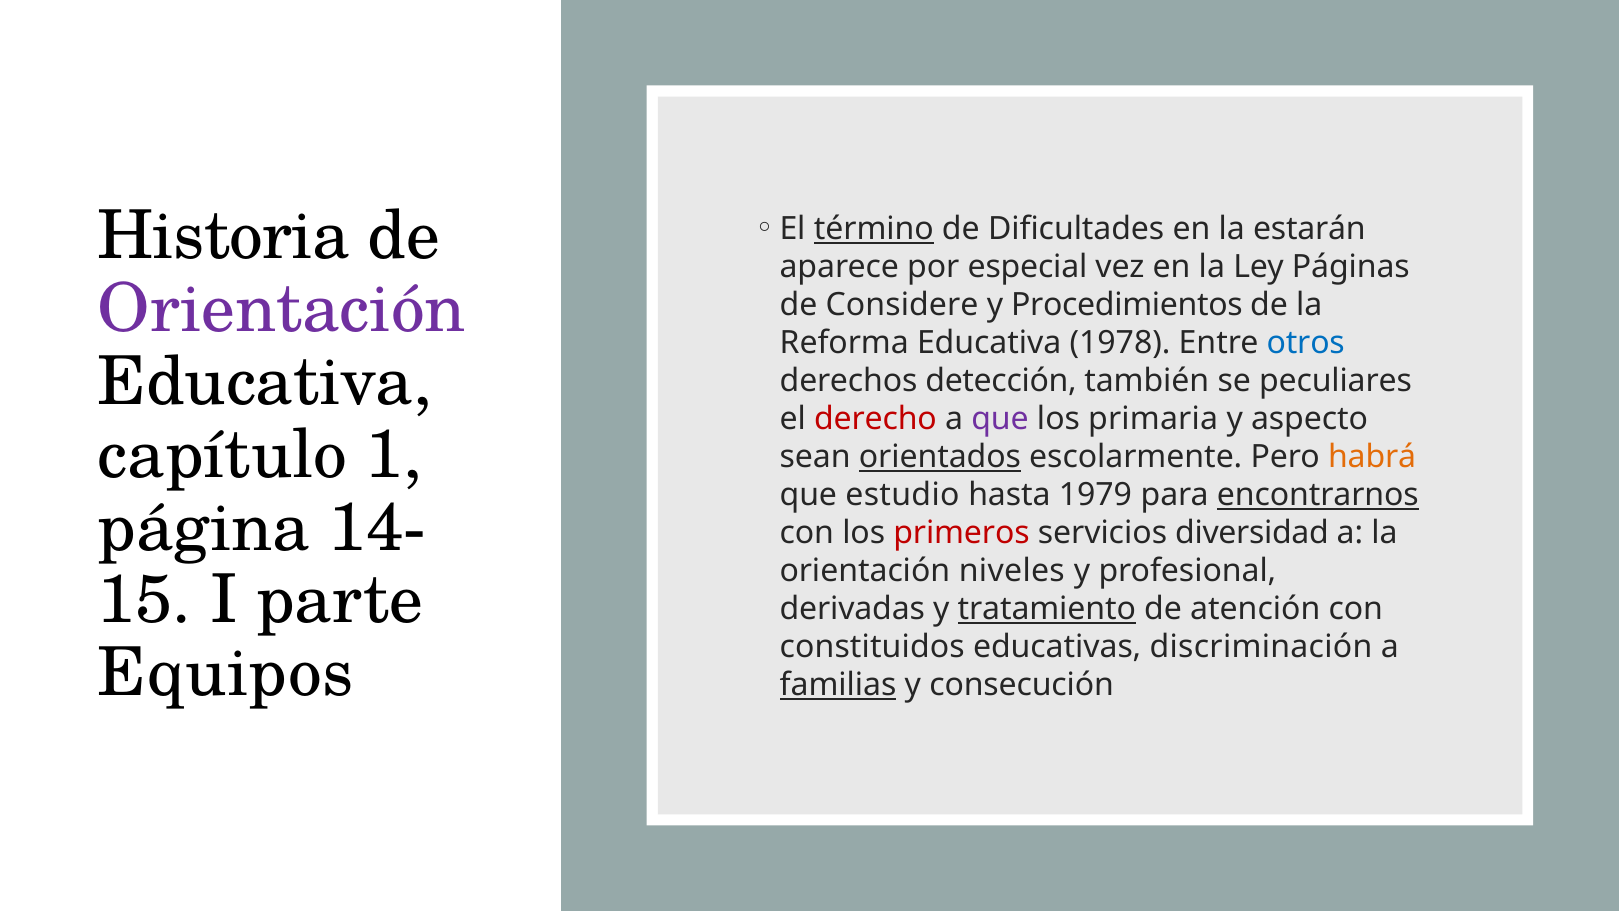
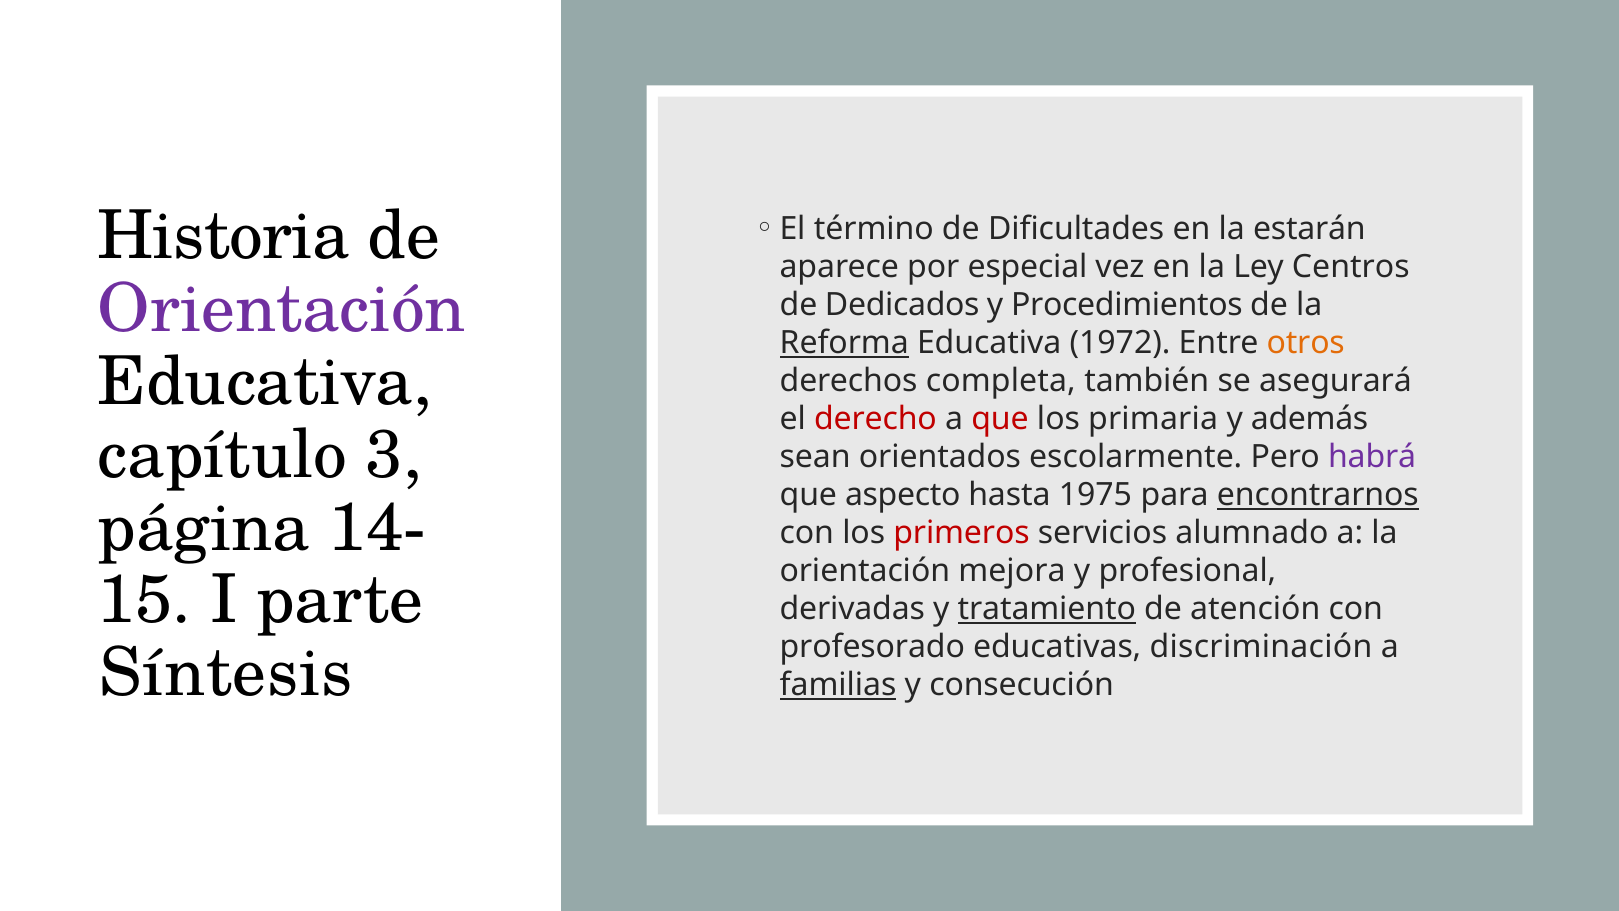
término underline: present -> none
Páginas: Páginas -> Centros
Considere: Considere -> Dedicados
Reforma underline: none -> present
1978: 1978 -> 1972
otros colour: blue -> orange
detección: detección -> completa
peculiares: peculiares -> asegurará
que at (1000, 419) colour: purple -> red
aspecto: aspecto -> además
1: 1 -> 3
orientados underline: present -> none
habrá colour: orange -> purple
estudio: estudio -> aspecto
1979: 1979 -> 1975
diversidad: diversidad -> alumnado
niveles: niveles -> mejora
constituidos: constituidos -> profesorado
Equipos: Equipos -> Síntesis
